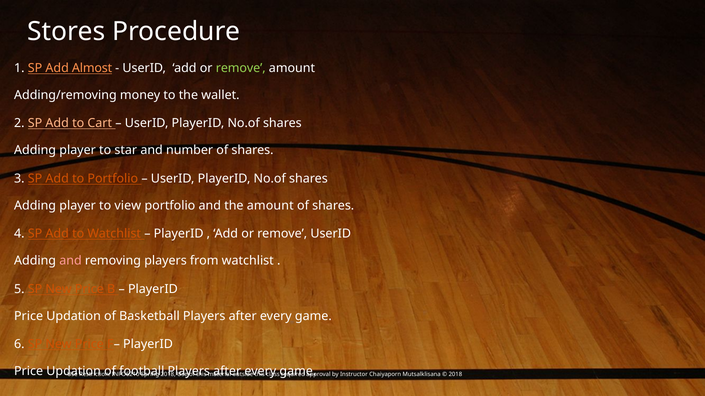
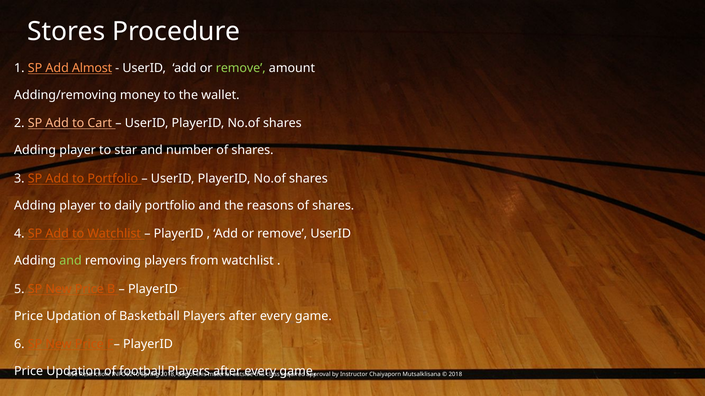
view: view -> daily
the amount: amount -> reasons
and at (71, 261) colour: pink -> light green
